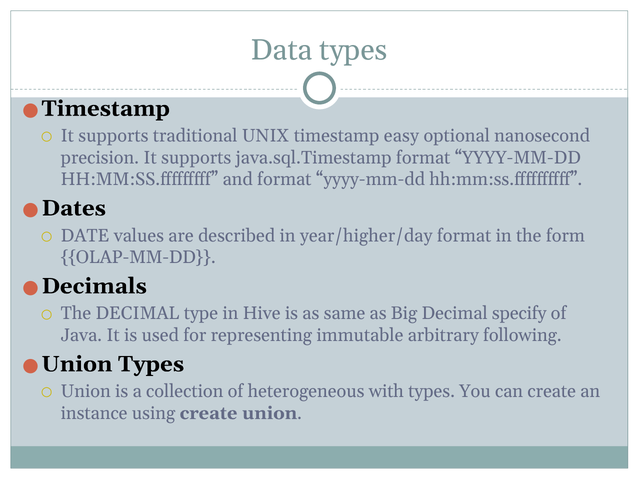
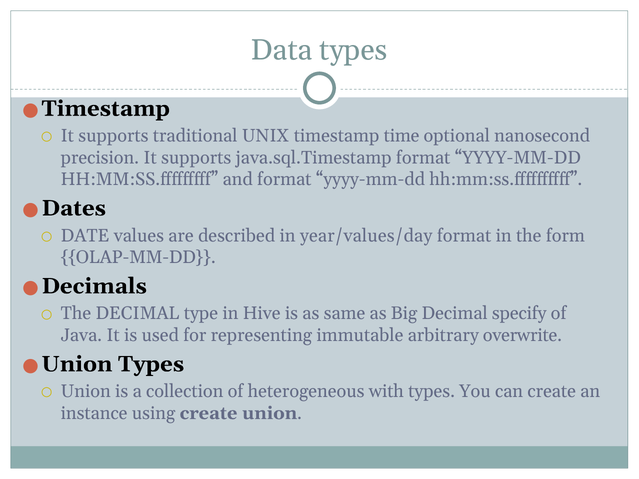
easy: easy -> time
year/higher/day: year/higher/day -> year/values/day
following: following -> overwrite
